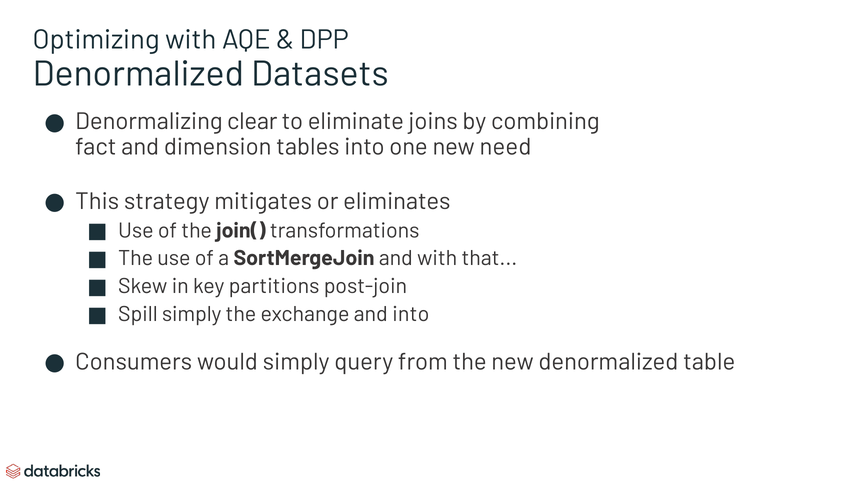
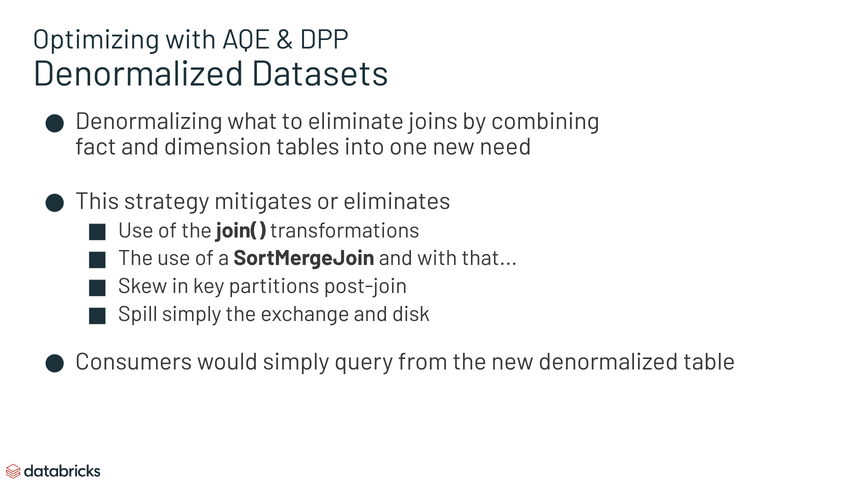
clear: clear -> what
and into: into -> disk
